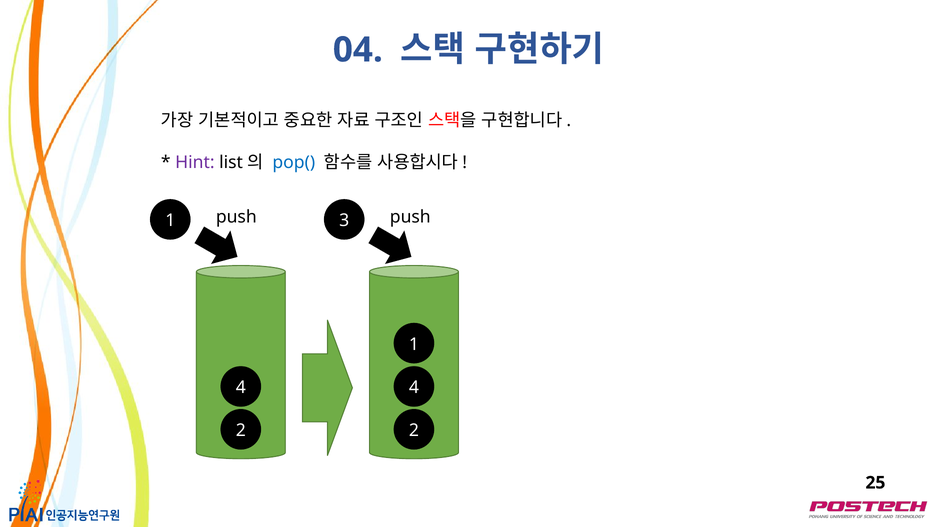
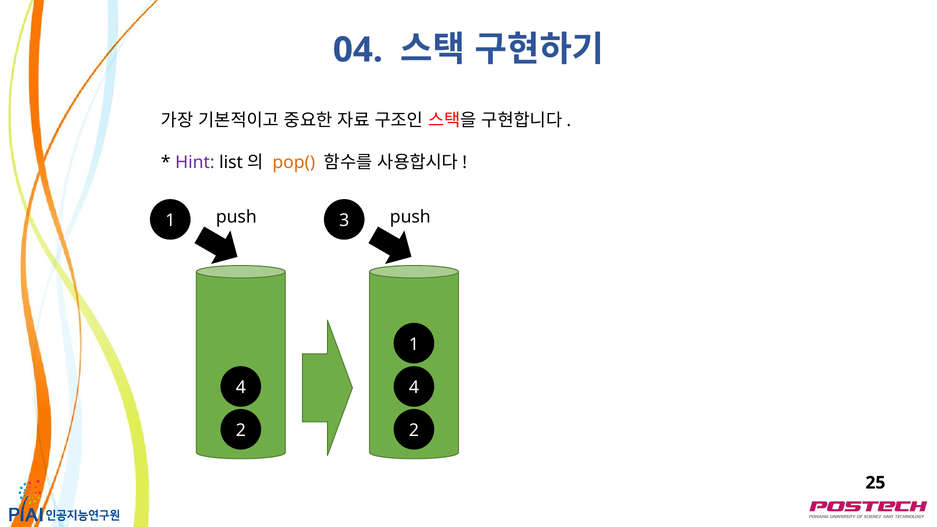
pop( colour: blue -> orange
